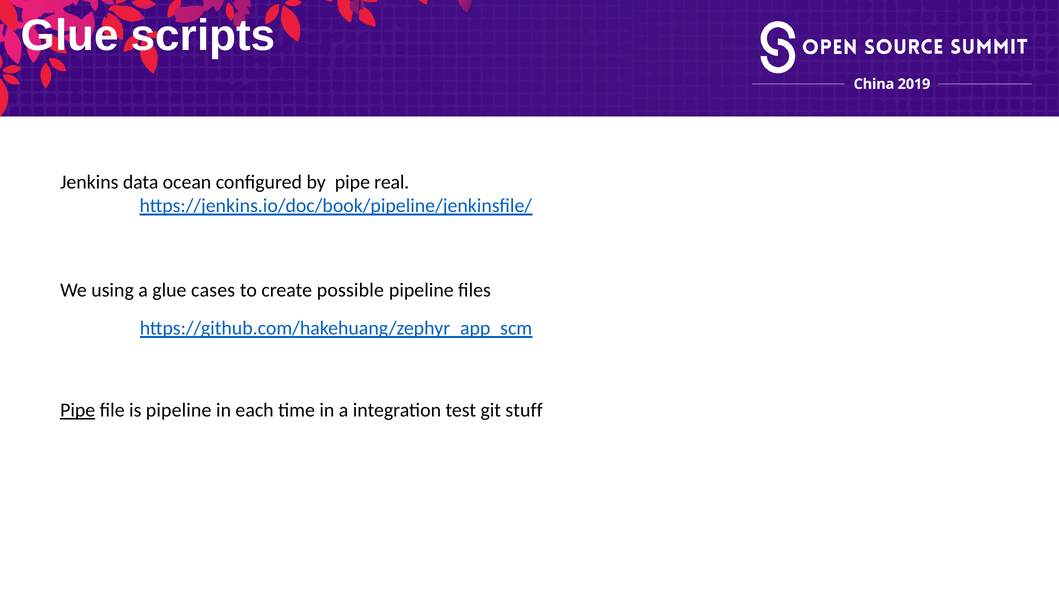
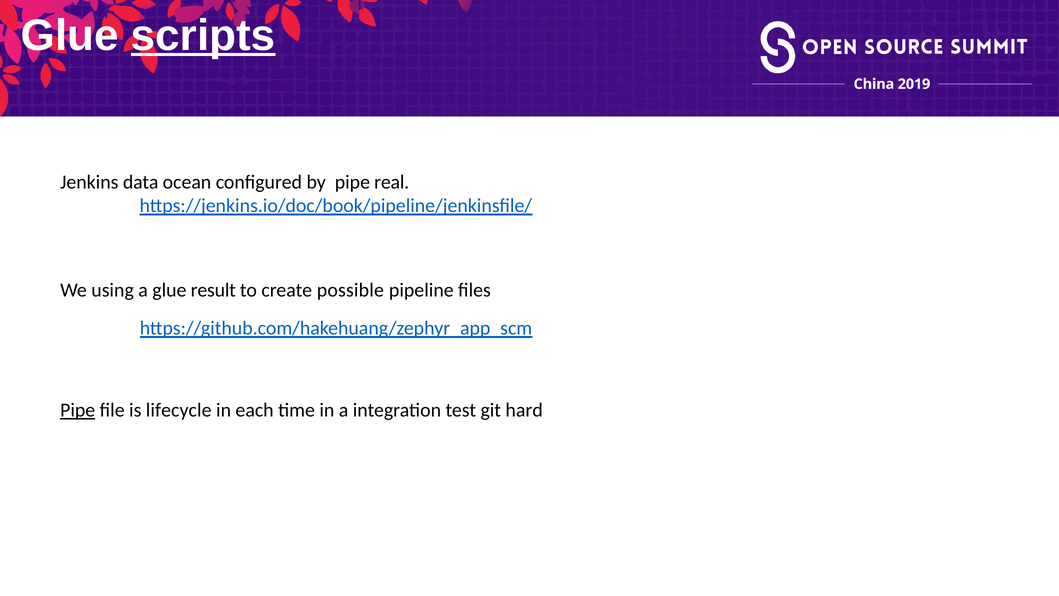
scripts underline: none -> present
cases: cases -> result
is pipeline: pipeline -> lifecycle
stuff: stuff -> hard
